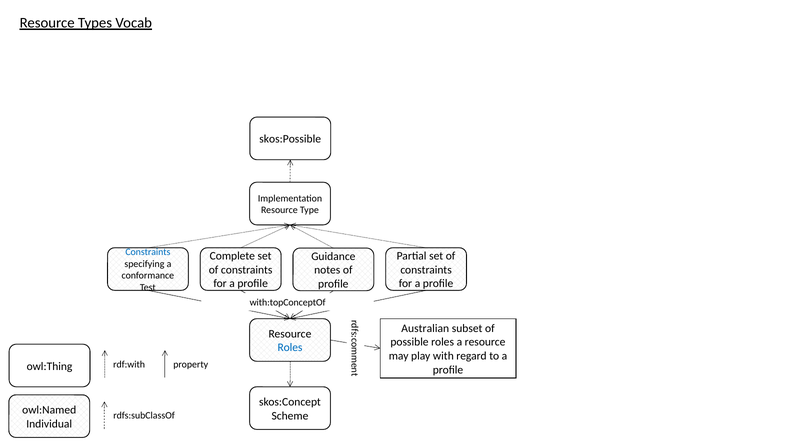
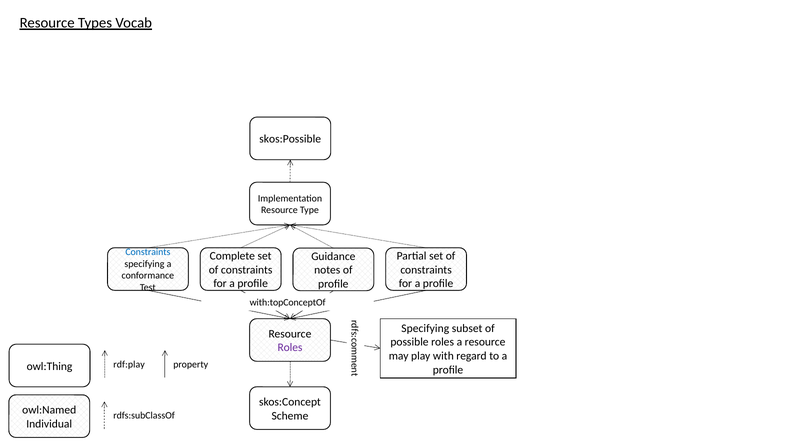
Australian at (425, 328): Australian -> Specifying
Roles at (290, 348) colour: blue -> purple
rdf:with: rdf:with -> rdf:play
